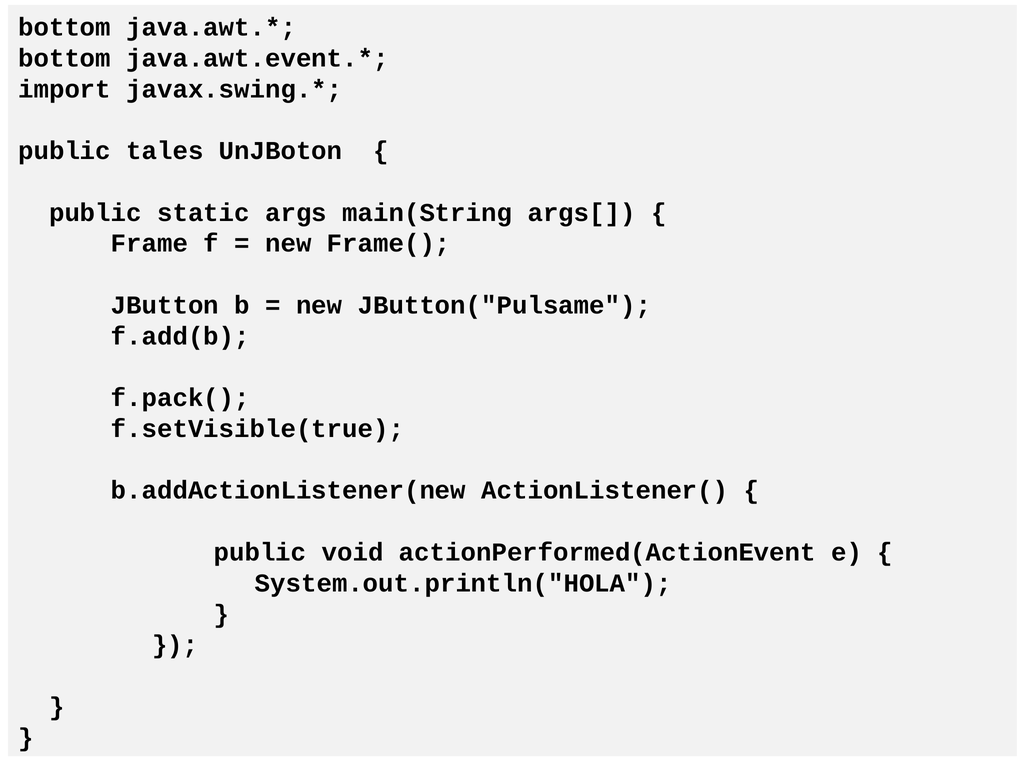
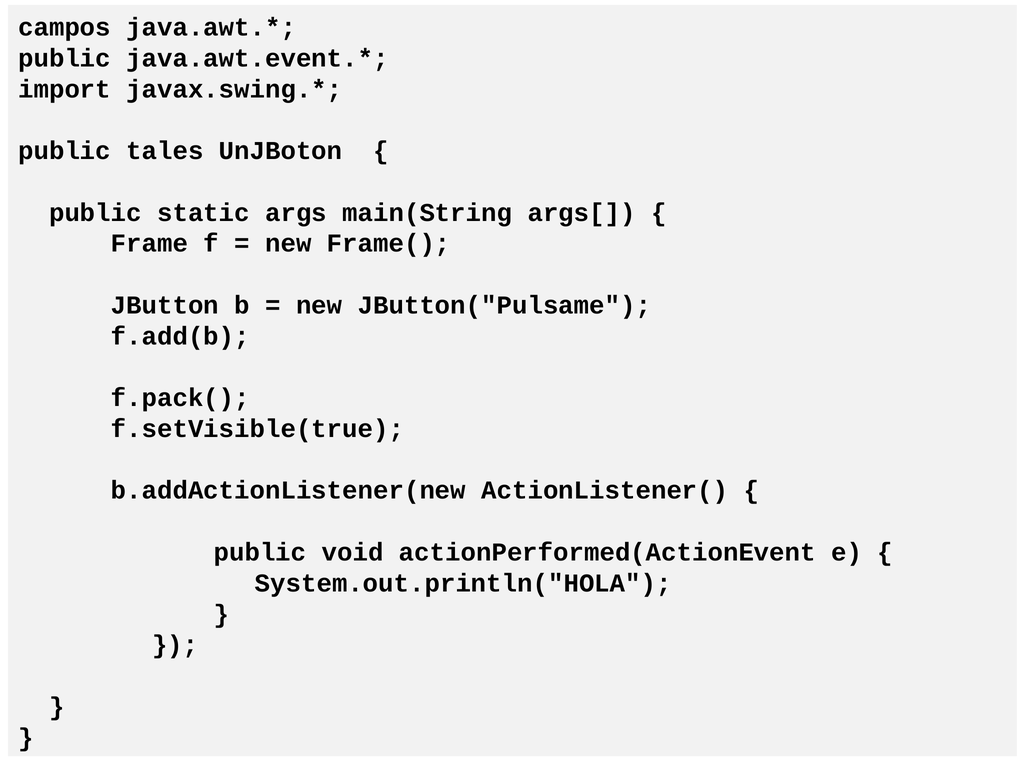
bottom at (65, 27): bottom -> campos
bottom at (65, 58): bottom -> public
